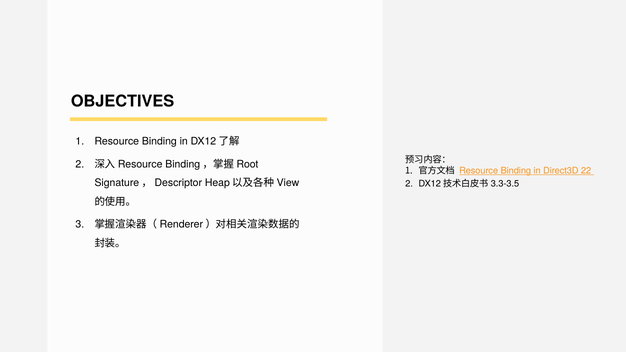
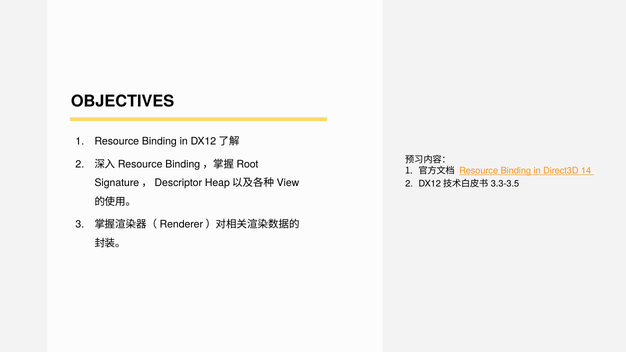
22: 22 -> 14
